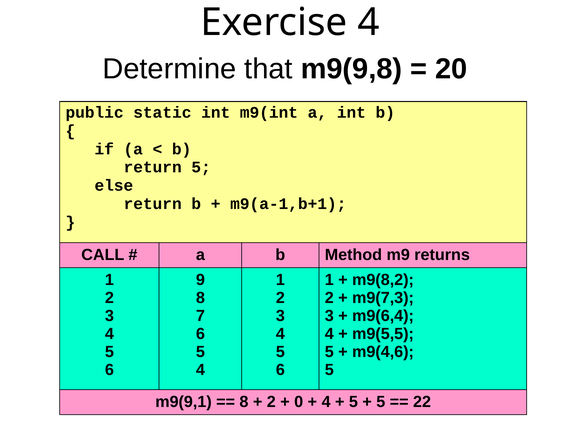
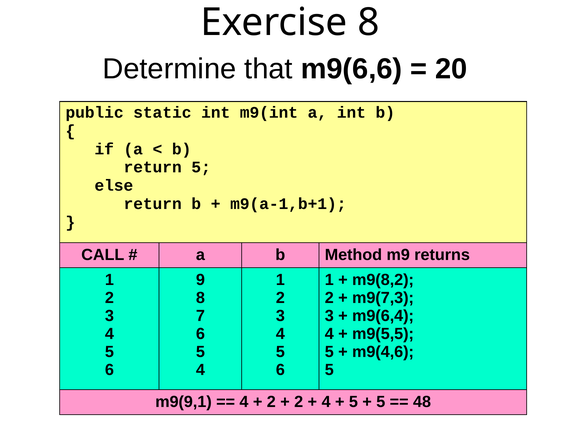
Exercise 4: 4 -> 8
m9(9,8: m9(9,8 -> m9(6,6
8 at (244, 402): 8 -> 4
0 at (299, 402): 0 -> 2
22: 22 -> 48
